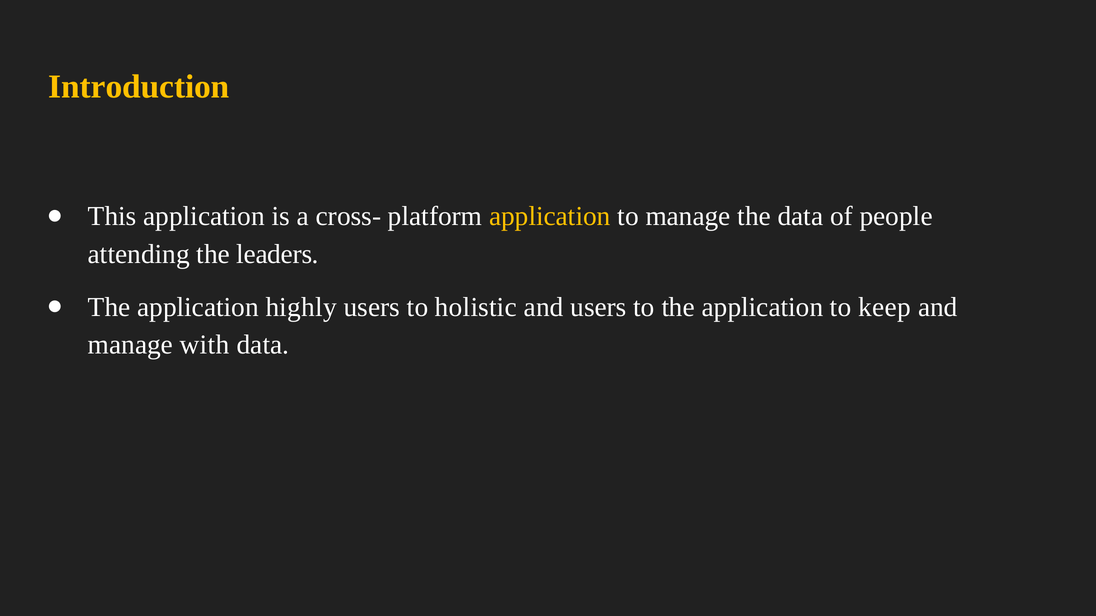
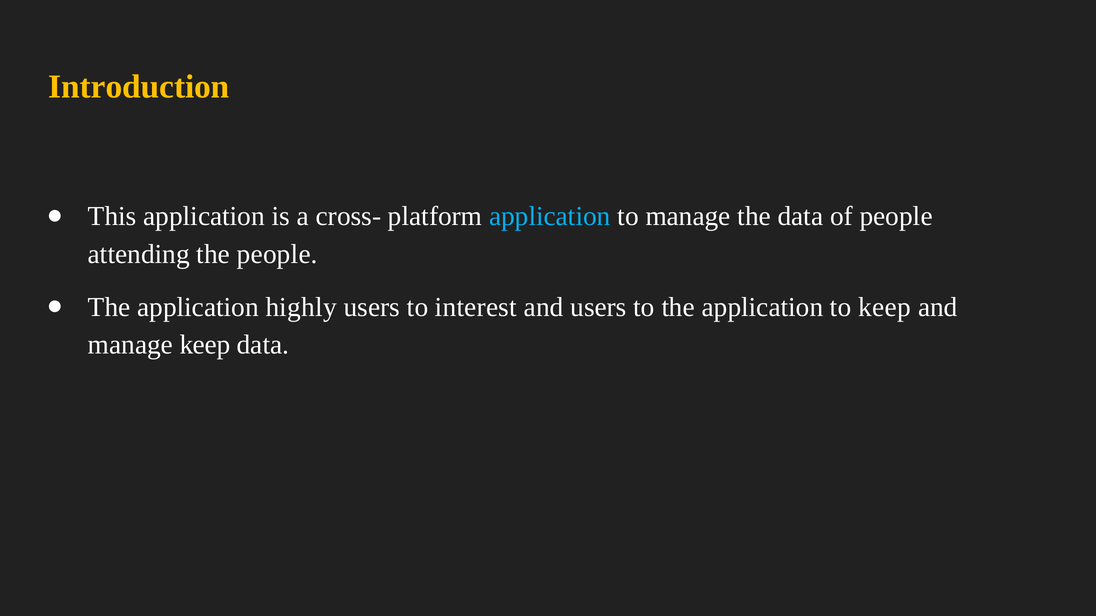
application at (550, 216) colour: yellow -> light blue
the leaders: leaders -> people
holistic: holistic -> interest
manage with: with -> keep
